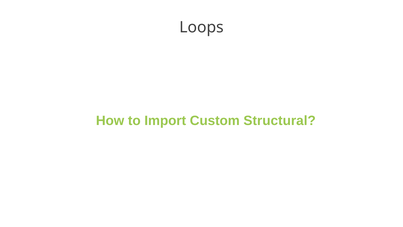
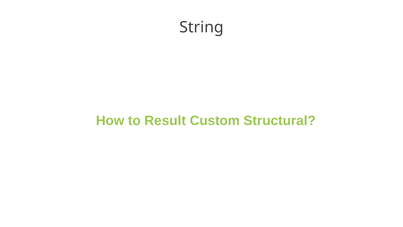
Loops: Loops -> String
Import: Import -> Result
